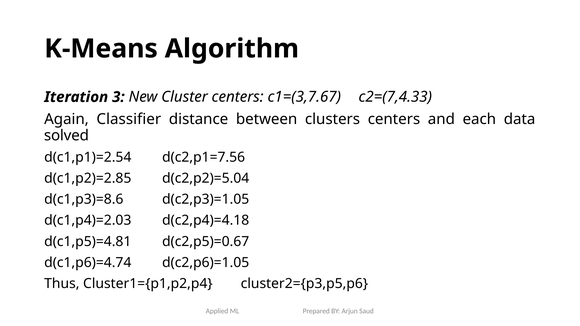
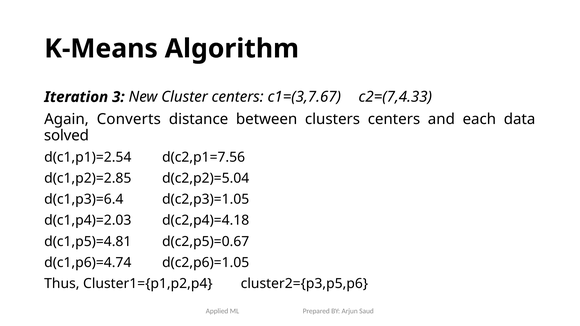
Classifier: Classifier -> Converts
d(c1,p3)=8.6: d(c1,p3)=8.6 -> d(c1,p3)=6.4
